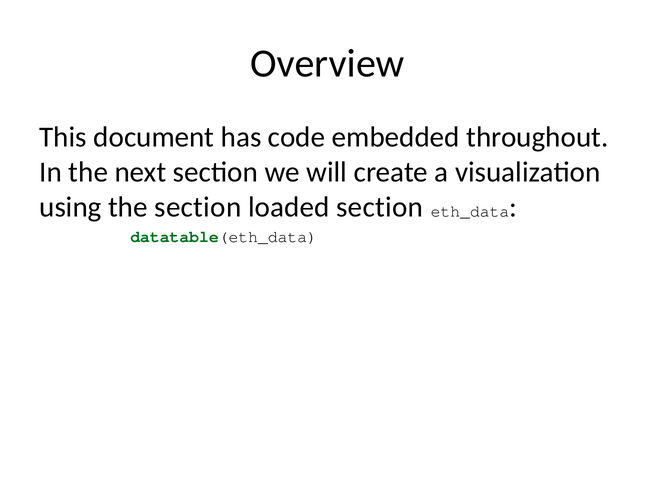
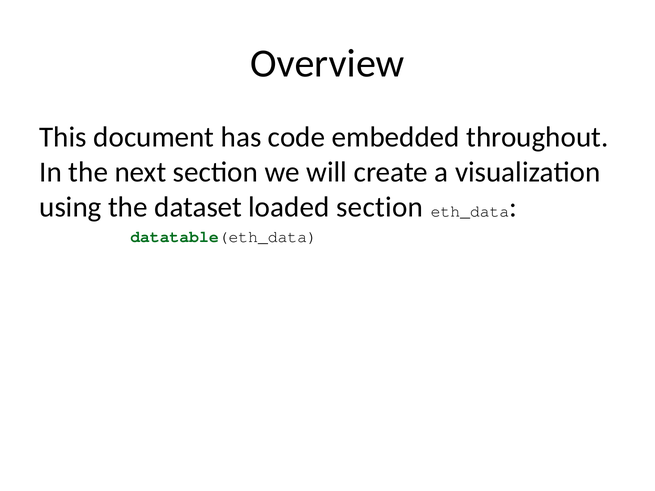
the section: section -> dataset
